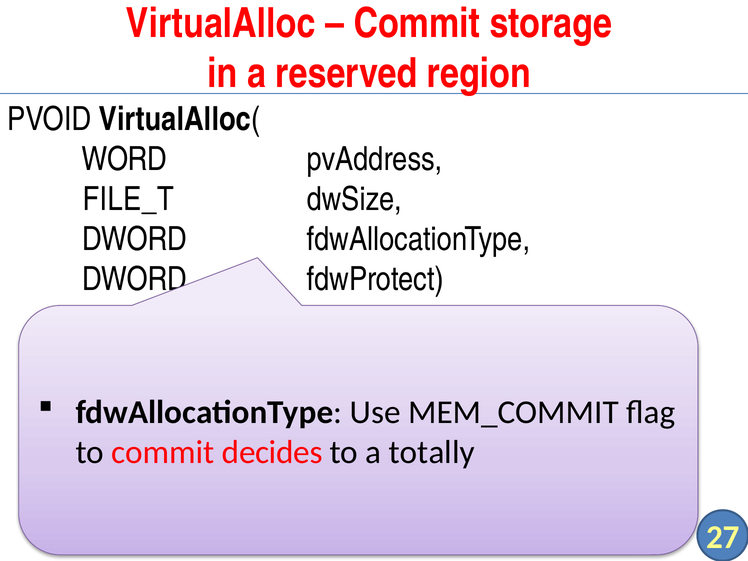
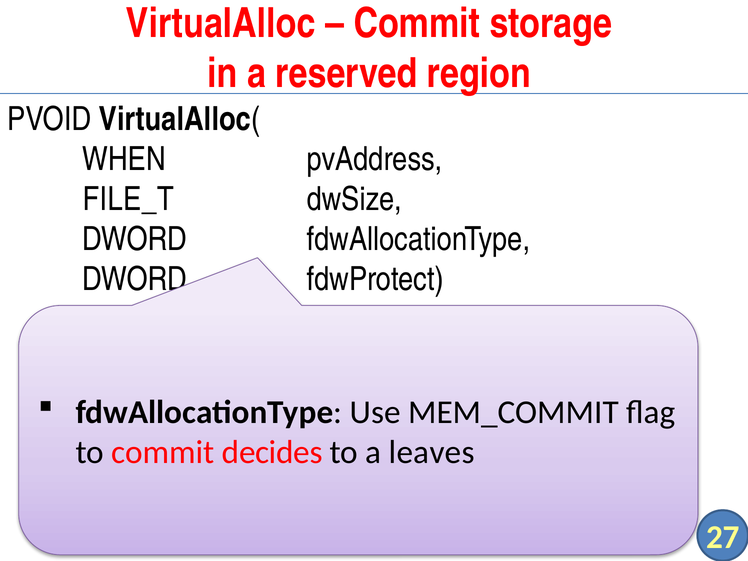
WORD: WORD -> WHEN
totally: totally -> leaves
